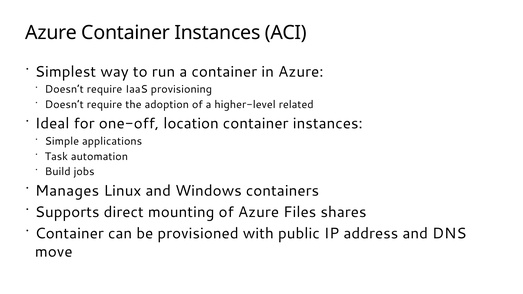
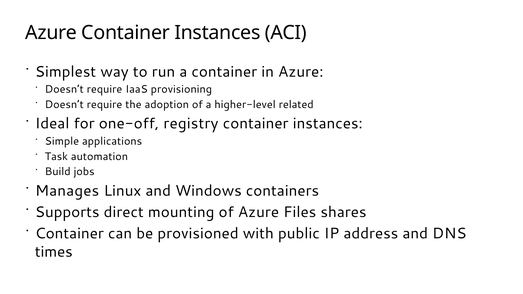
location: location -> registry
move: move -> times
